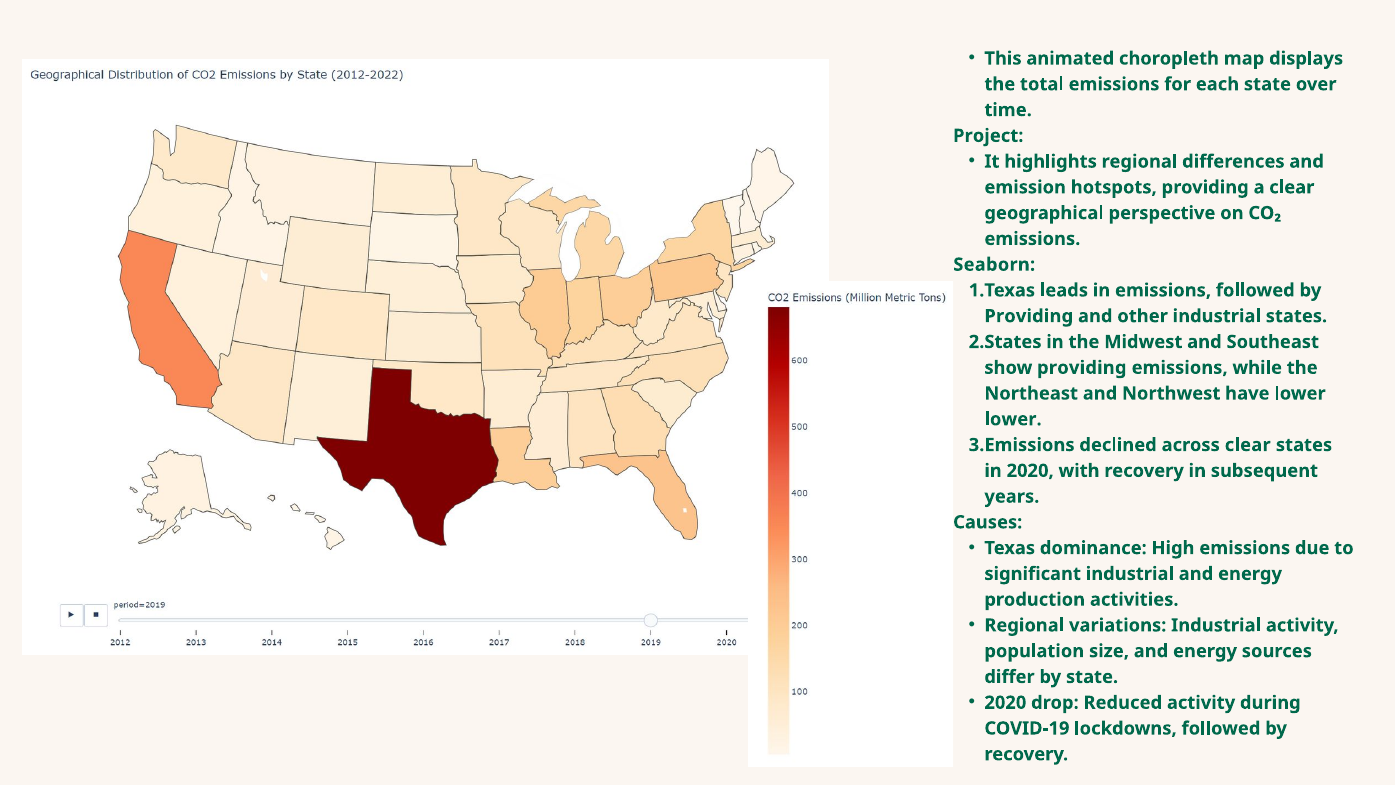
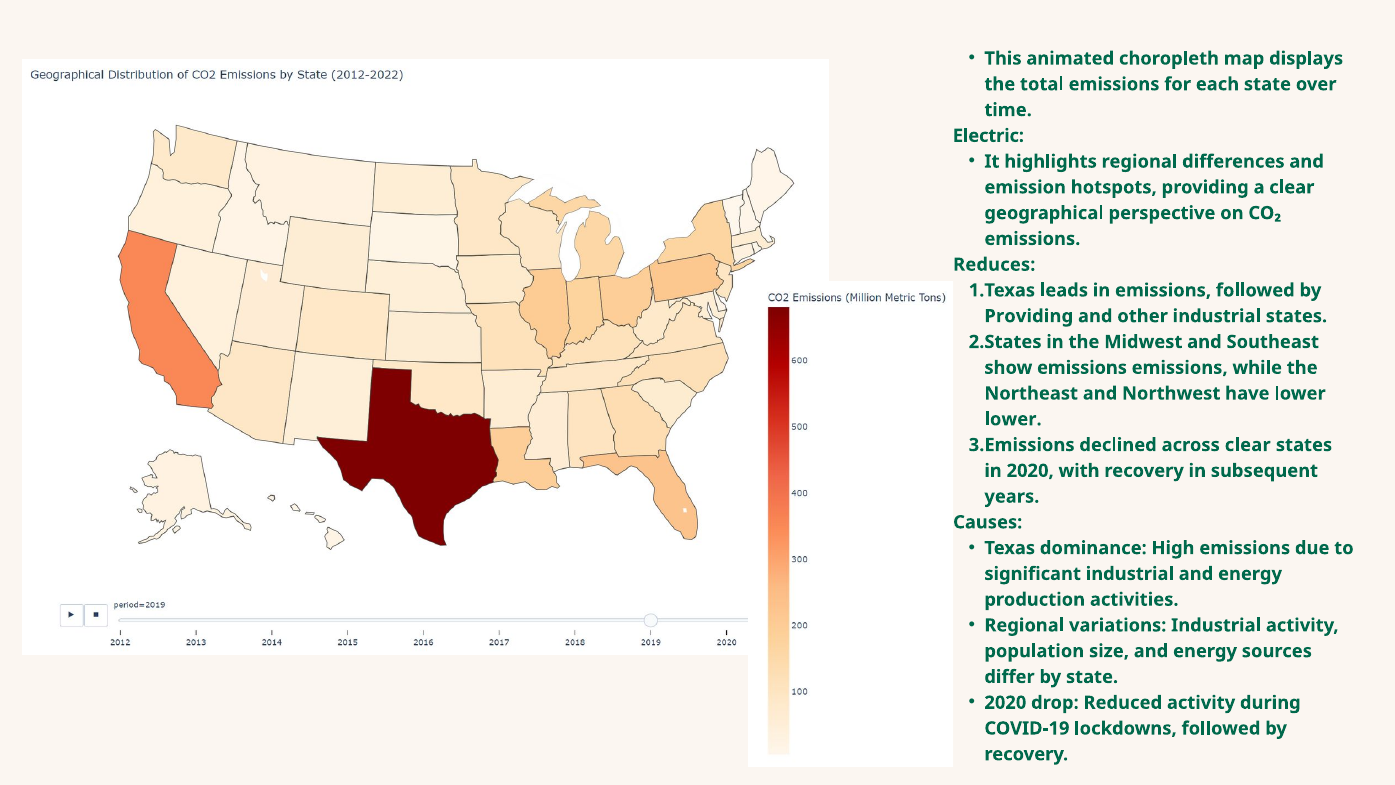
Project: Project -> Electric
Seaborn: Seaborn -> Reduces
show providing: providing -> emissions
